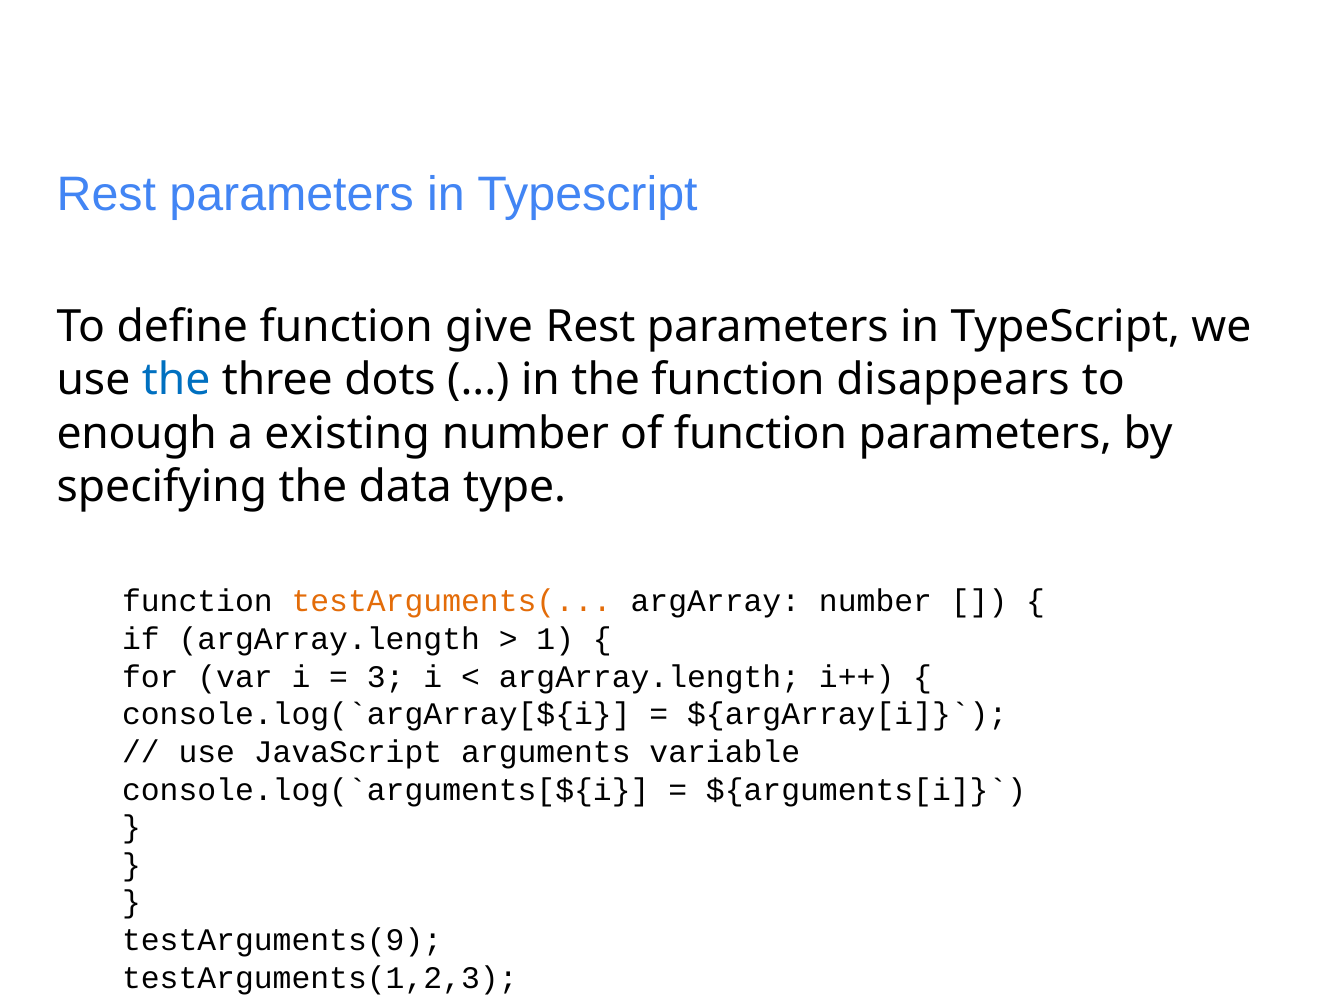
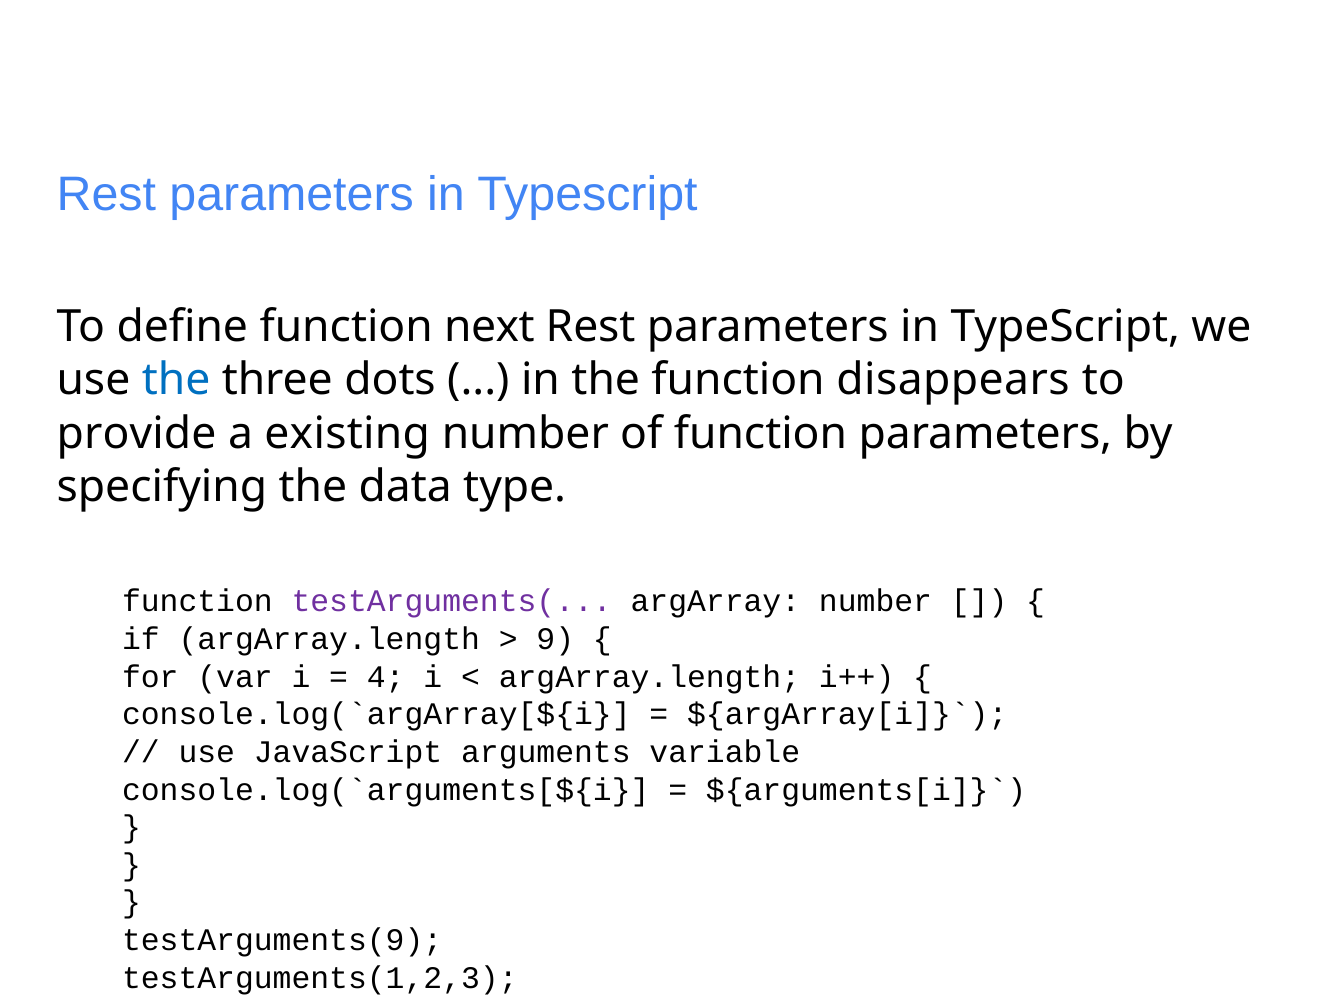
give: give -> next
enough: enough -> provide
testArguments( colour: orange -> purple
1: 1 -> 9
3: 3 -> 4
